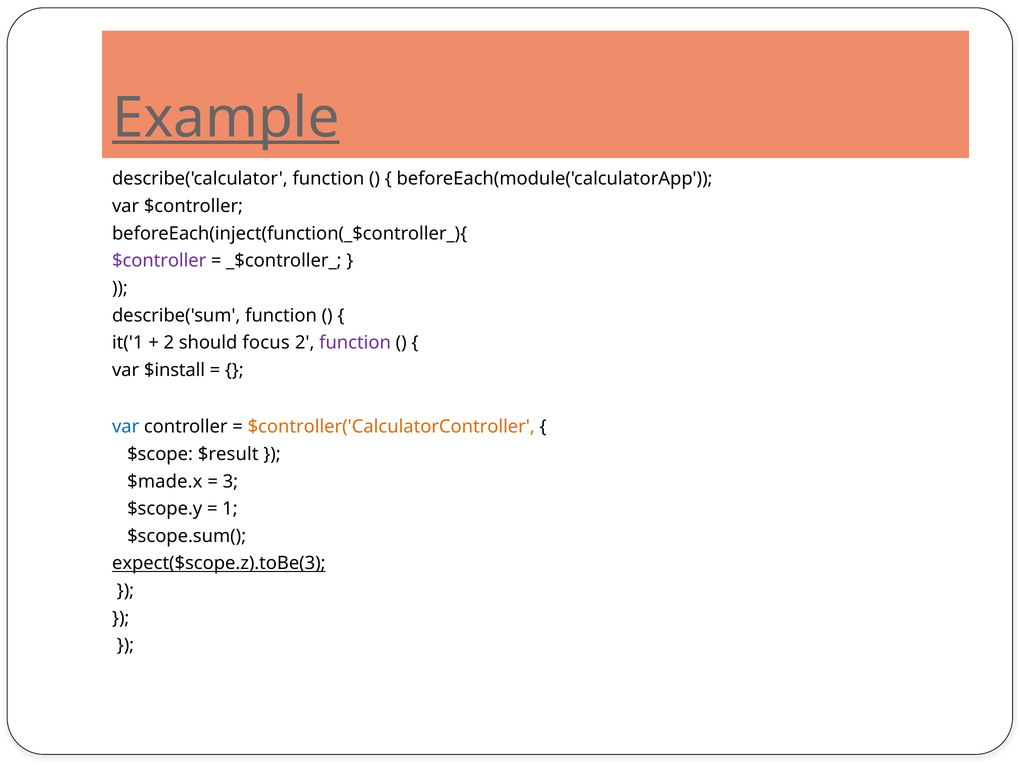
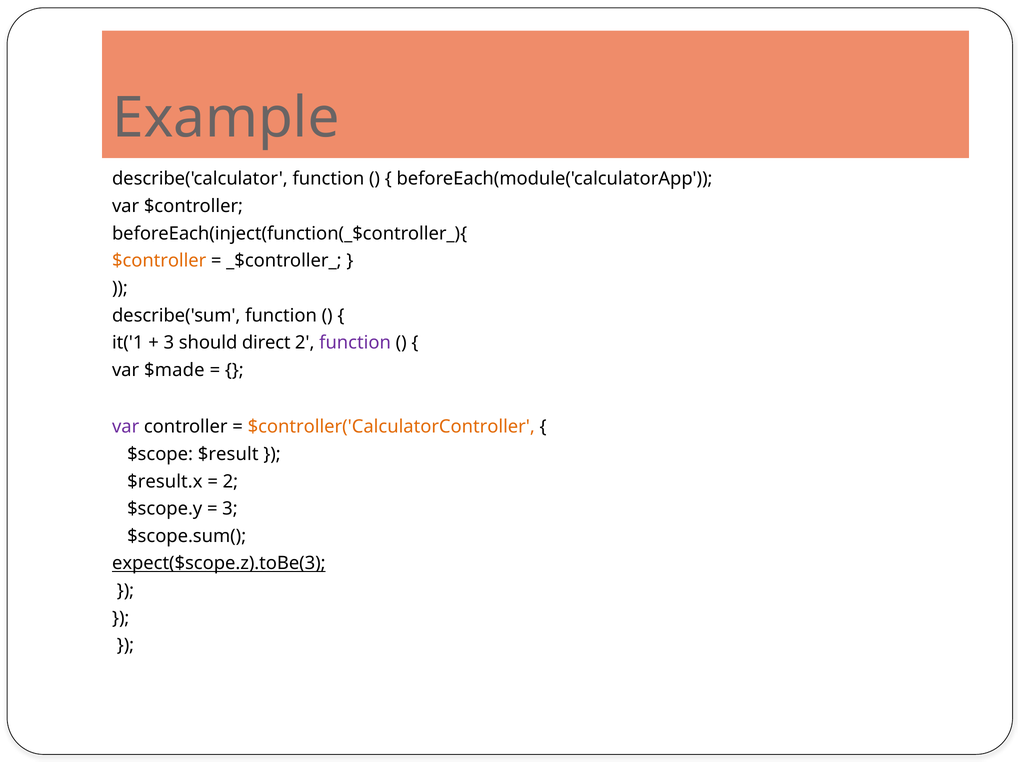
Example underline: present -> none
$controller at (159, 261) colour: purple -> orange
2 at (169, 343): 2 -> 3
focus: focus -> direct
$install: $install -> $made
var at (126, 427) colour: blue -> purple
$made.x: $made.x -> $result.x
3 at (230, 481): 3 -> 2
1 at (230, 509): 1 -> 3
